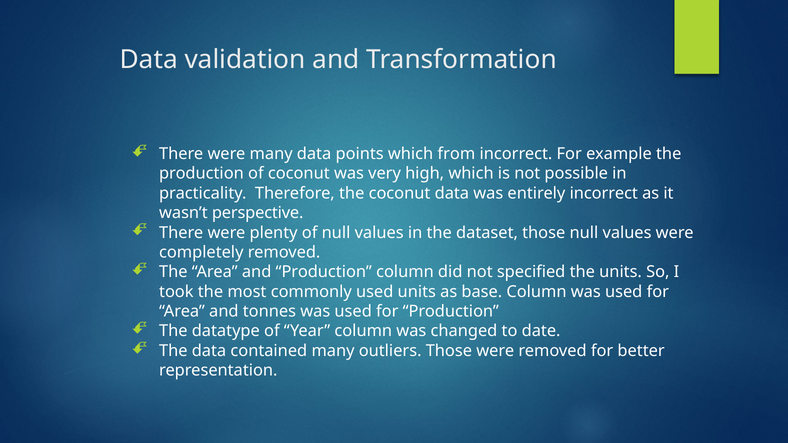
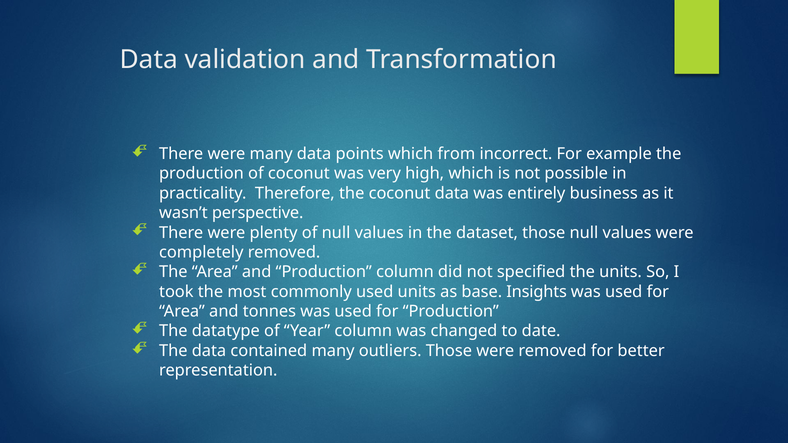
entirely incorrect: incorrect -> business
base Column: Column -> Insights
